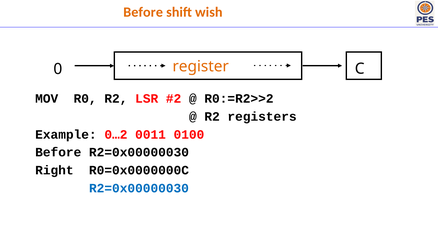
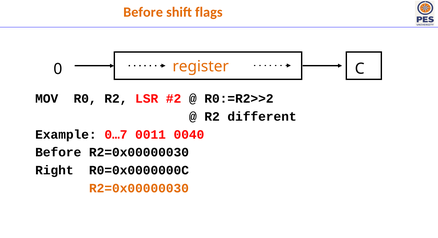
wish: wish -> flags
registers: registers -> different
0…2: 0…2 -> 0…7
0100: 0100 -> 0040
R2=0x00000030 at (139, 188) colour: blue -> orange
